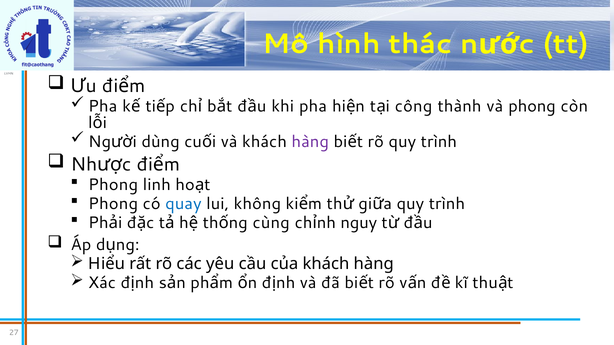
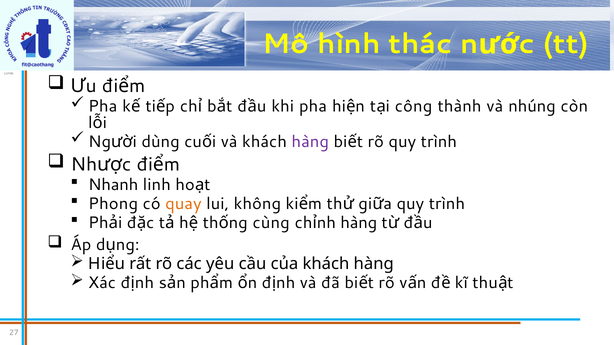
và phong: phong -> nhúng
Phong at (113, 185): Phong -> Nhanh
quay colour: blue -> orange
nguy at (359, 223): nguy -> hàng
